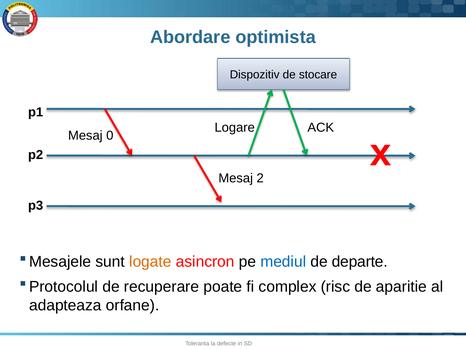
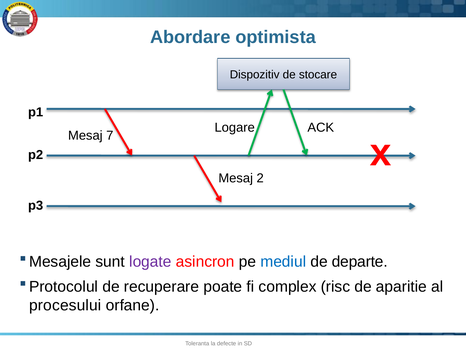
0: 0 -> 7
logate colour: orange -> purple
adapteaza: adapteaza -> procesului
